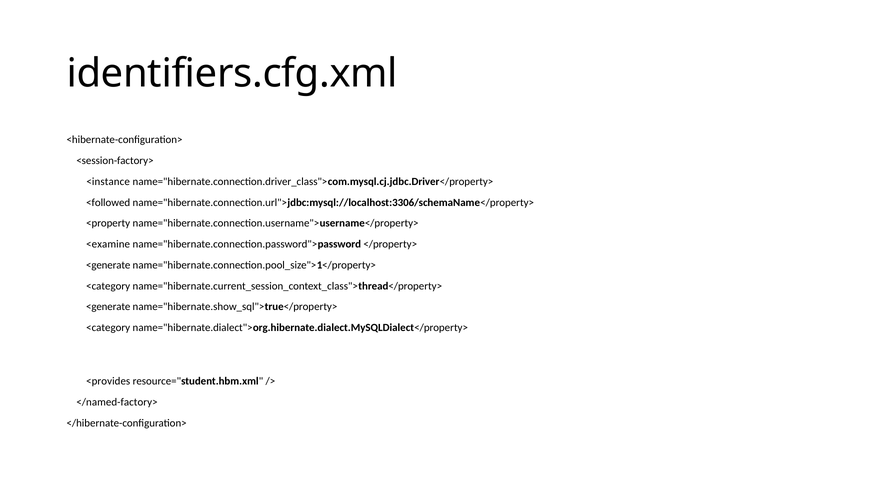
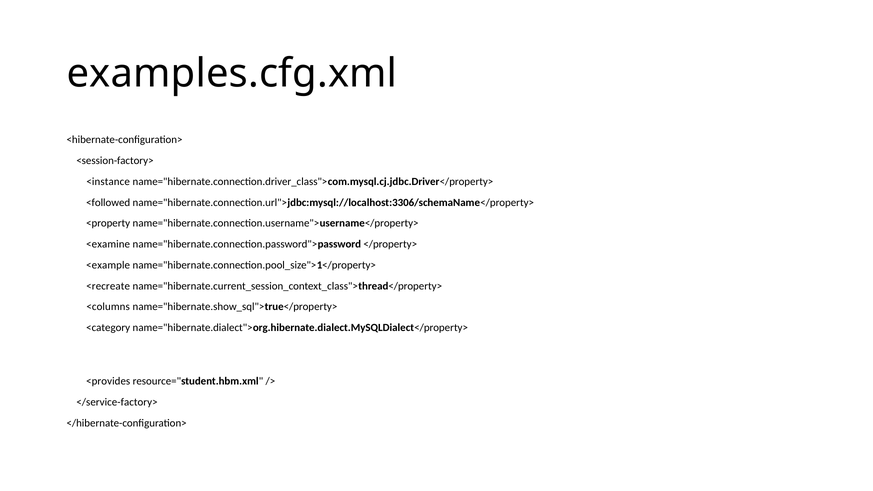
identifiers.cfg.xml: identifiers.cfg.xml -> examples.cfg.xml
<generate at (108, 265): <generate -> <example
<category at (108, 286): <category -> <recreate
<generate at (108, 307): <generate -> <columns
</named-factory>: </named-factory> -> </service-factory>
